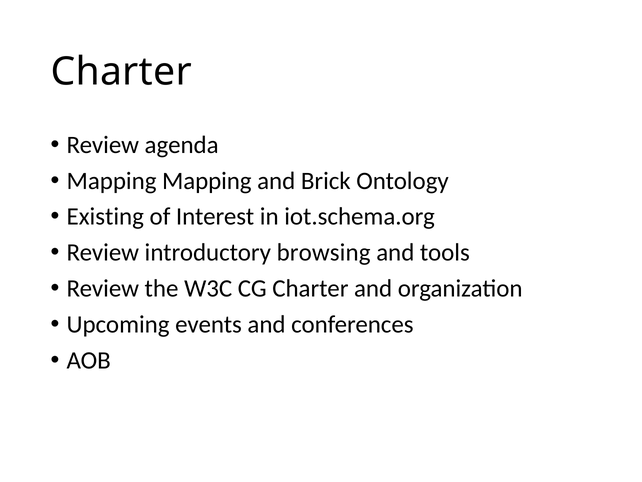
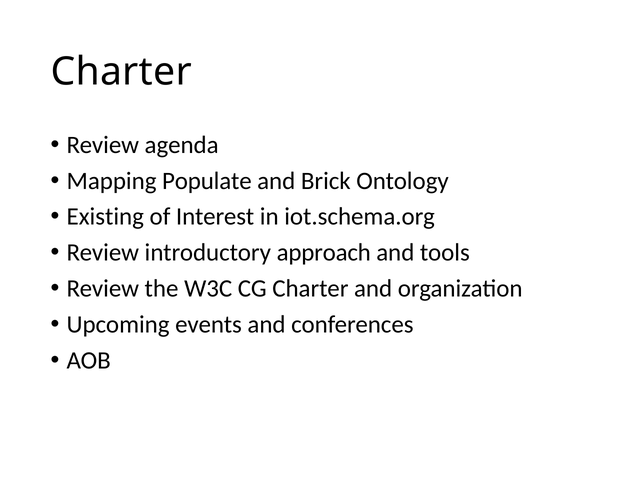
Mapping Mapping: Mapping -> Populate
browsing: browsing -> approach
